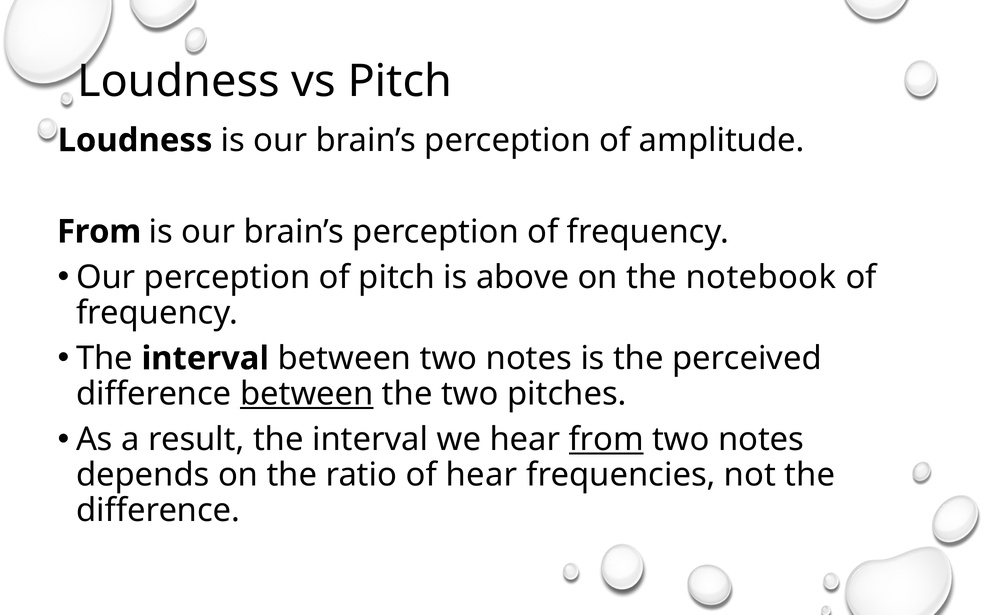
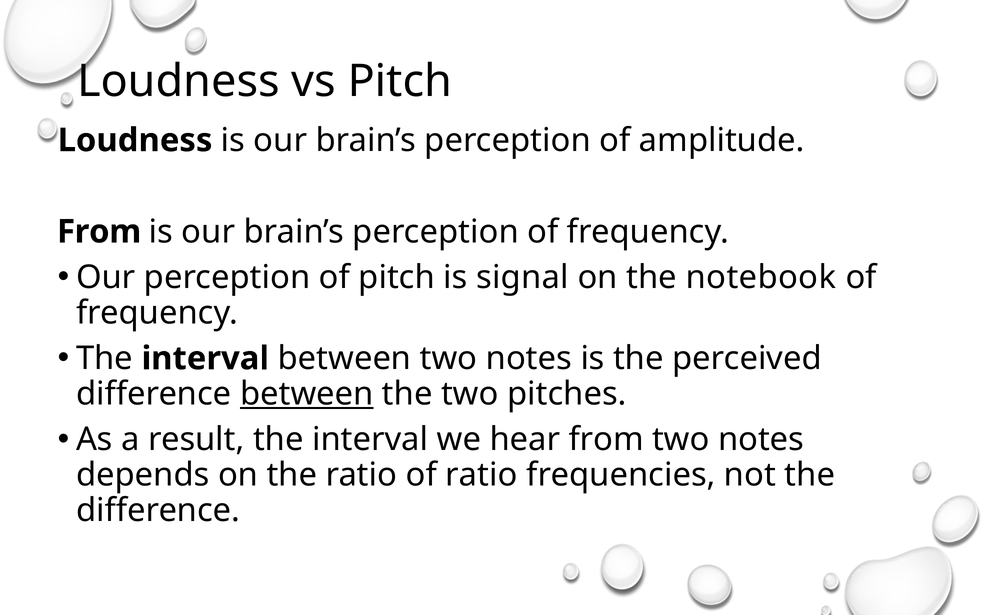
above: above -> signal
from at (606, 440) underline: present -> none
of hear: hear -> ratio
